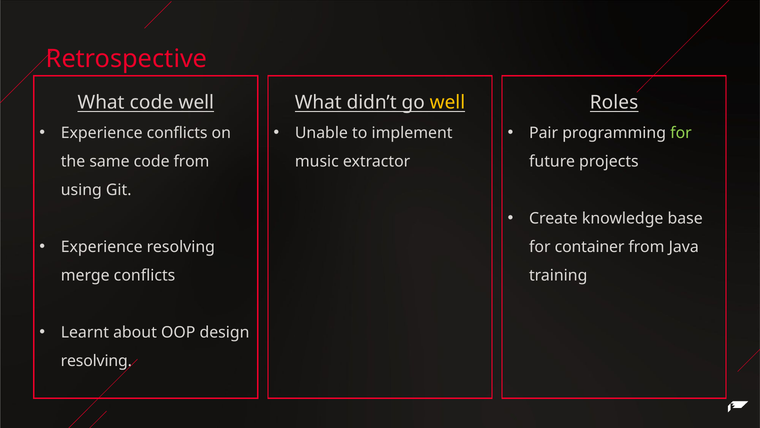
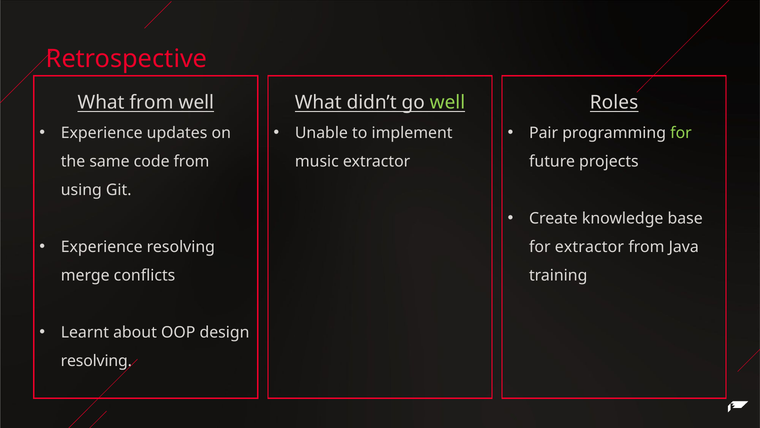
What code: code -> from
well at (447, 103) colour: yellow -> light green
Experience conflicts: conflicts -> updates
for container: container -> extractor
